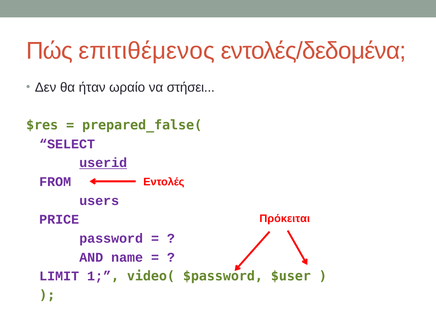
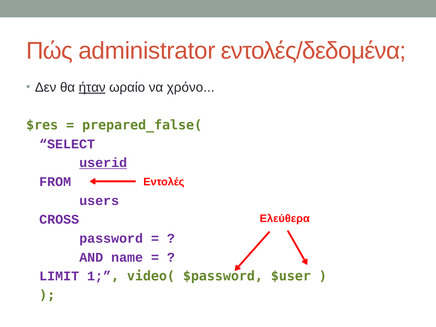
επιτιθέμενος: επιτιθέμενος -> administrator
ήταν underline: none -> present
στήσει: στήσει -> χρόνο
Πρόκειται: Πρόκειται -> Ελεύθερα
PRICE: PRICE -> CROSS
